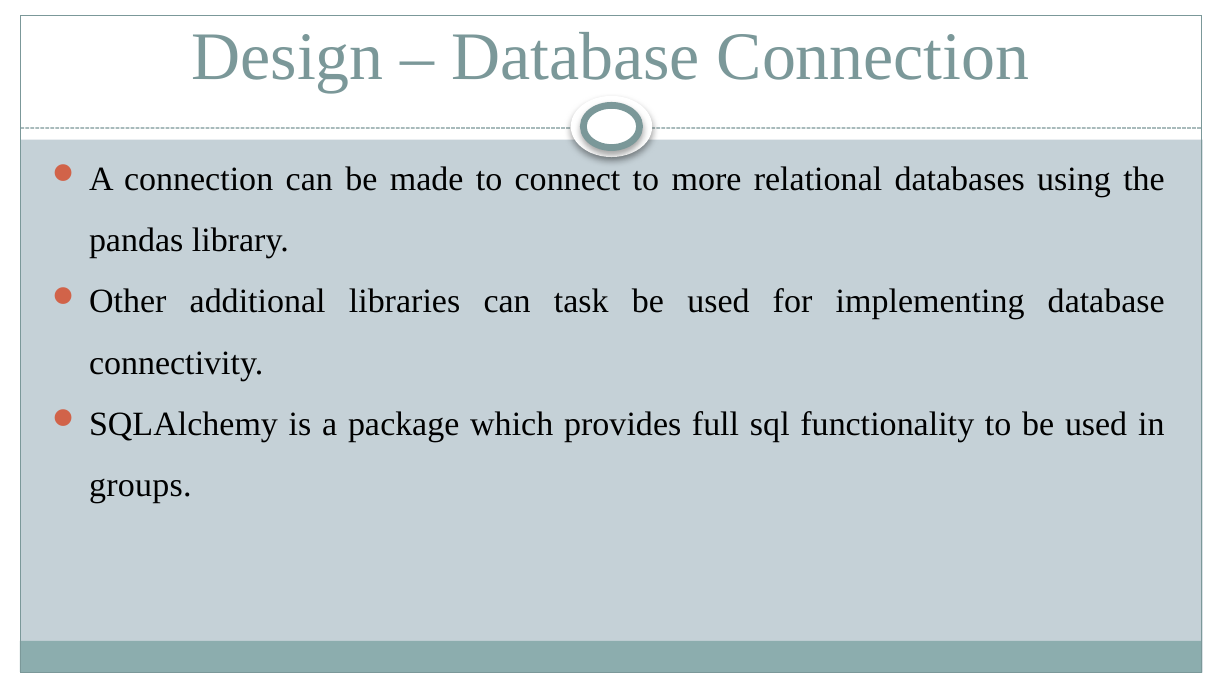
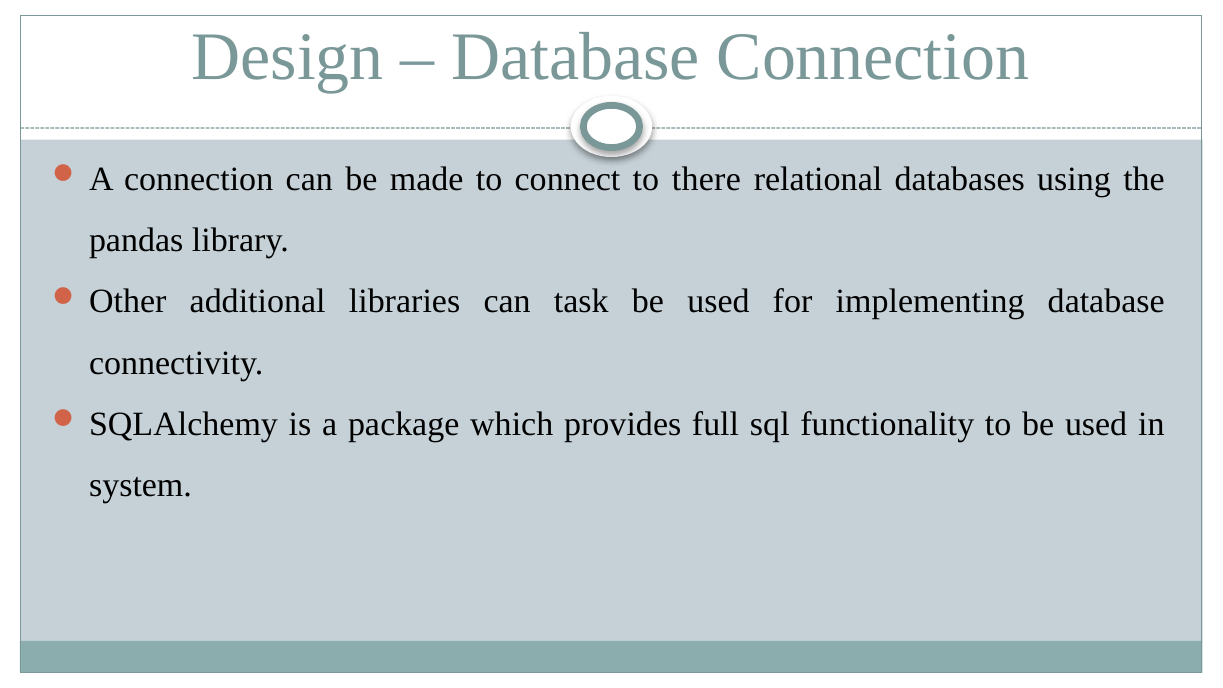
more: more -> there
groups: groups -> system
